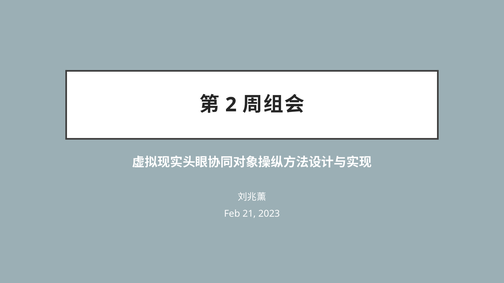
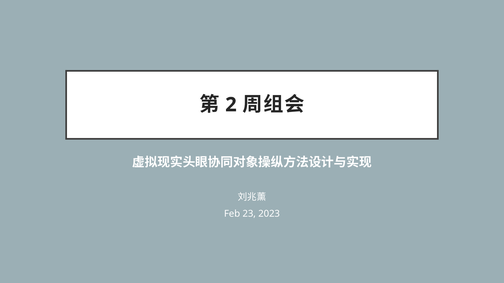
21: 21 -> 23
